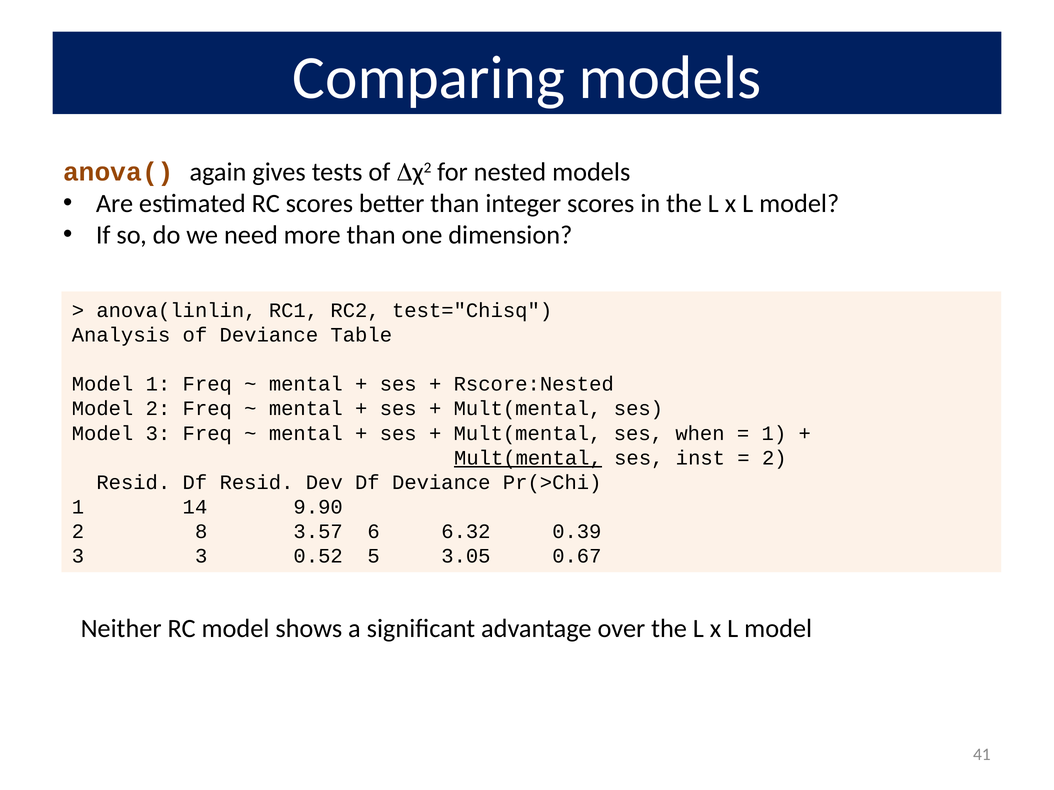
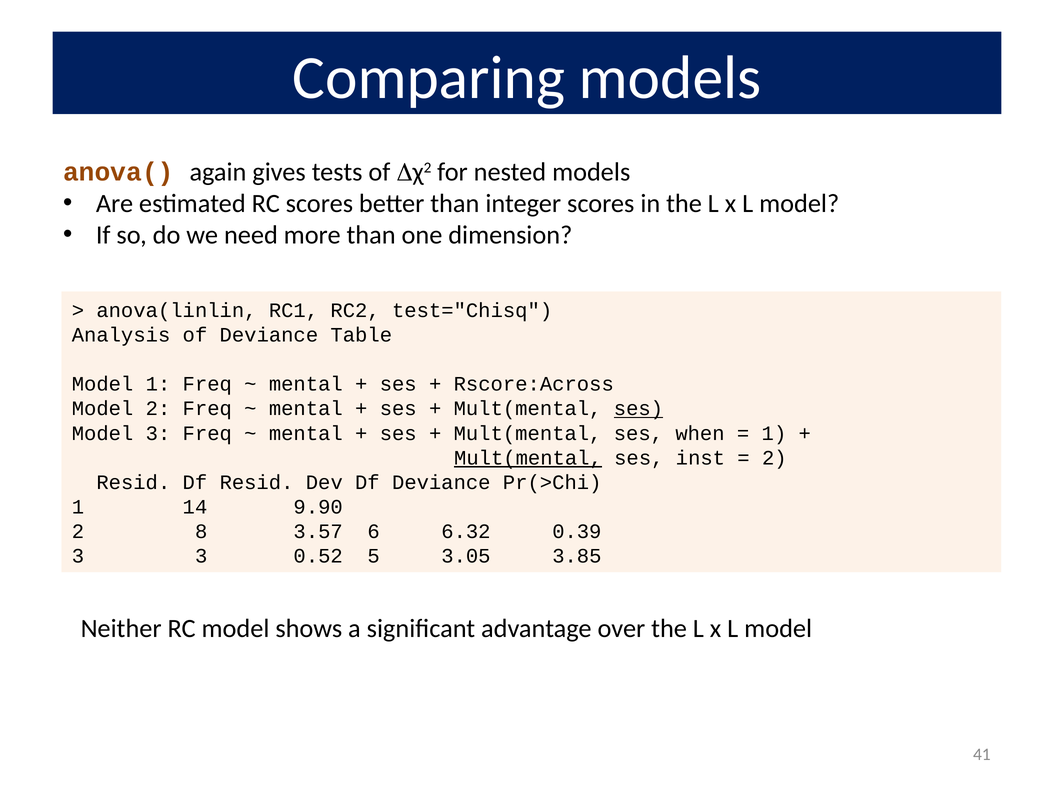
Rscore:Nested: Rscore:Nested -> Rscore:Across
ses at (638, 409) underline: none -> present
0.67: 0.67 -> 3.85
